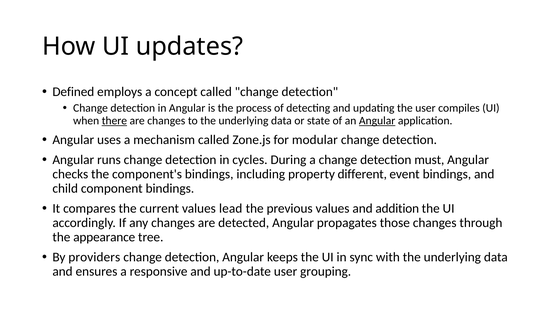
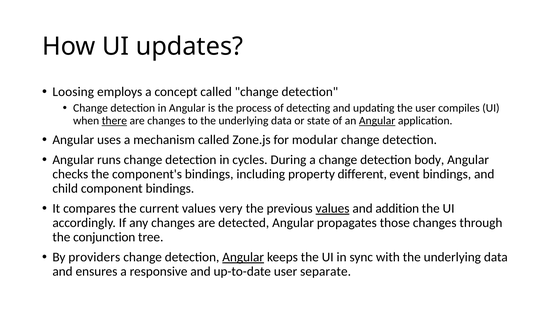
Defined: Defined -> Loosing
must: must -> body
lead: lead -> very
values at (333, 208) underline: none -> present
appearance: appearance -> conjunction
Angular at (243, 257) underline: none -> present
grouping: grouping -> separate
